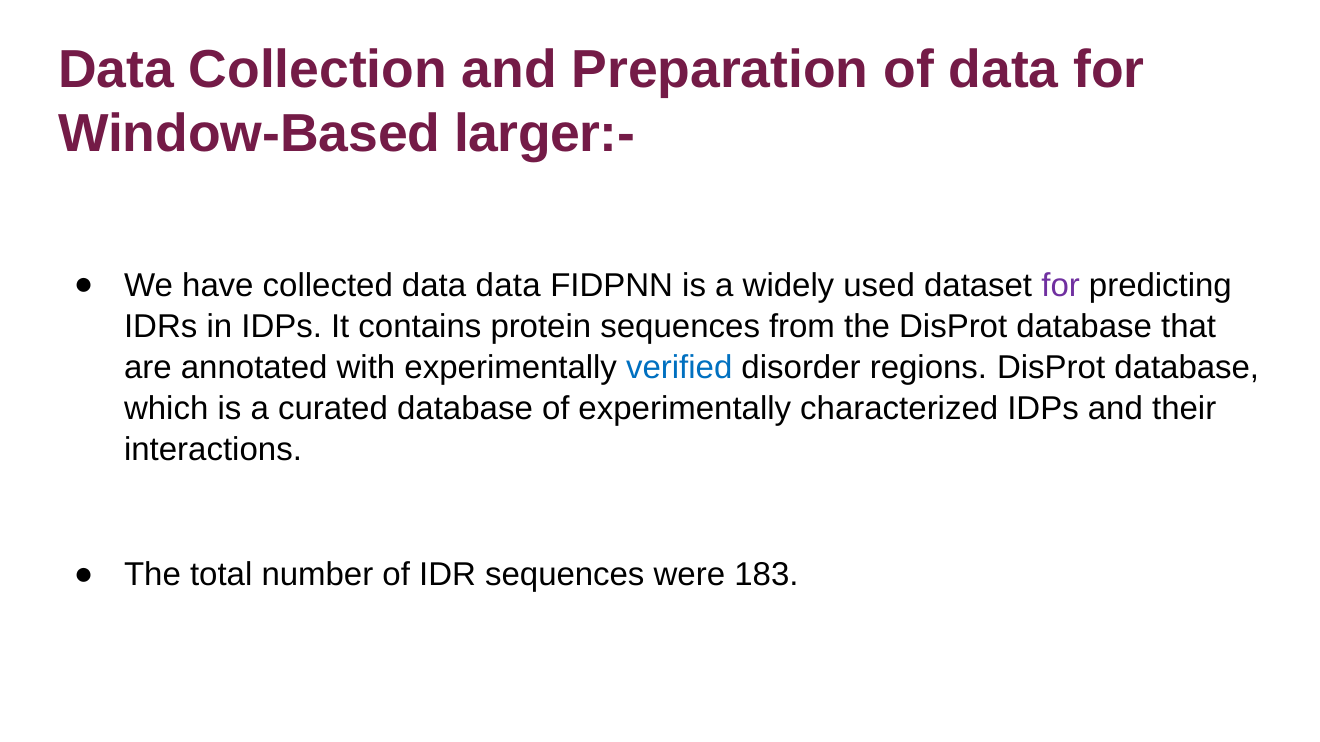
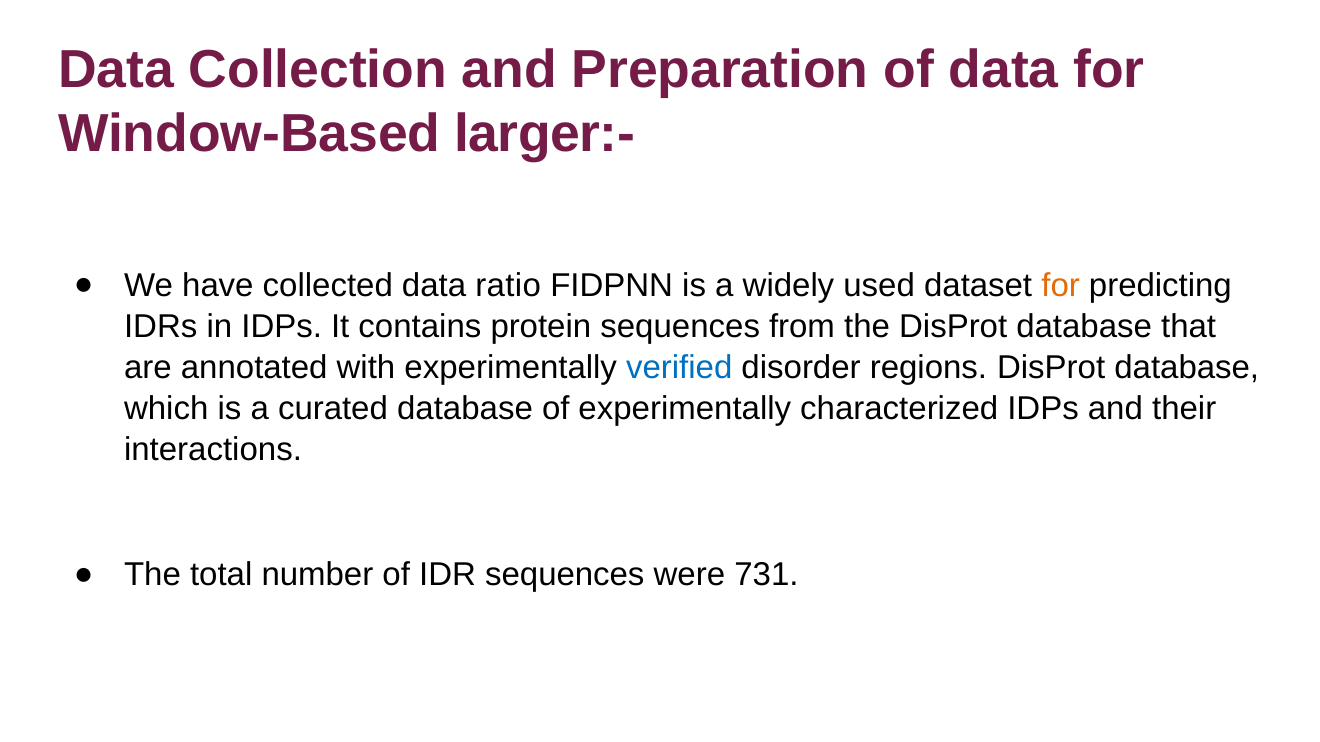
data data: data -> ratio
for at (1061, 286) colour: purple -> orange
183: 183 -> 731
